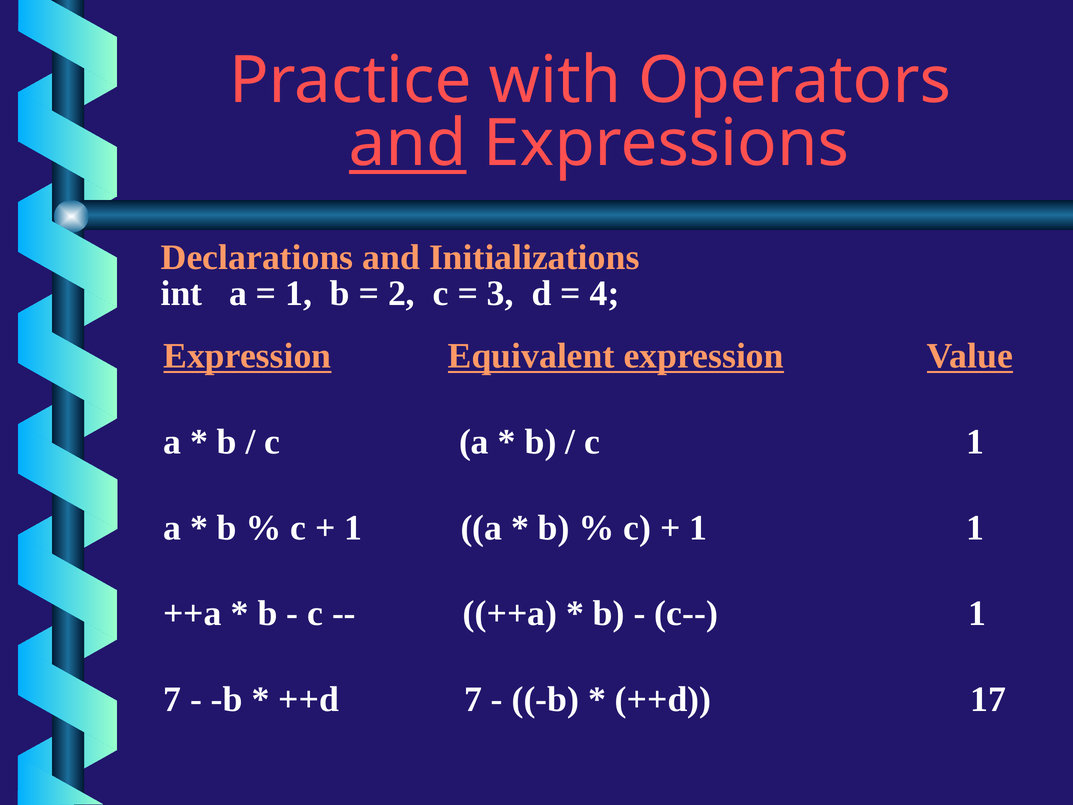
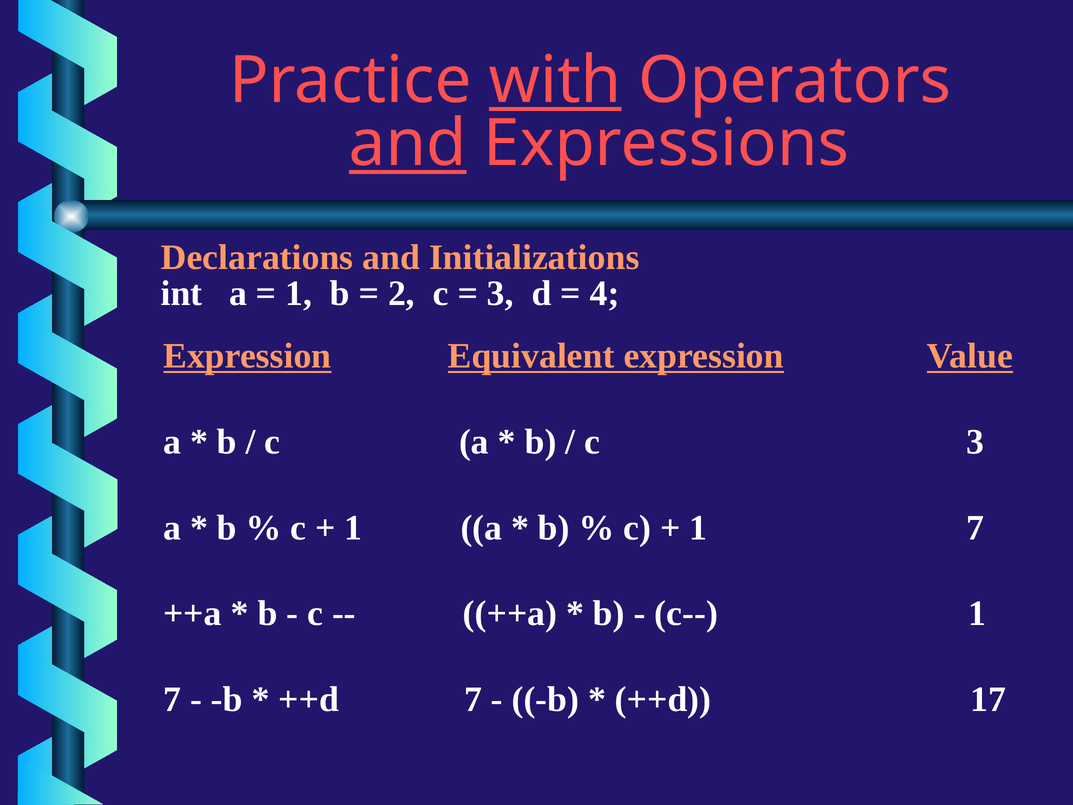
with underline: none -> present
c 1: 1 -> 3
1 at (975, 528): 1 -> 7
